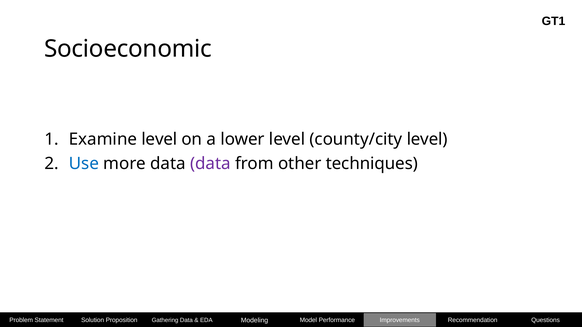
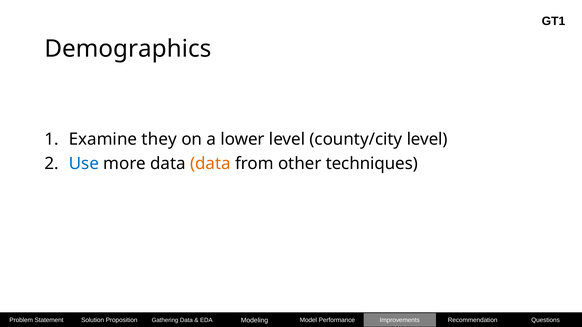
Socioeconomic: Socioeconomic -> Demographics
Examine level: level -> they
data at (210, 164) colour: purple -> orange
